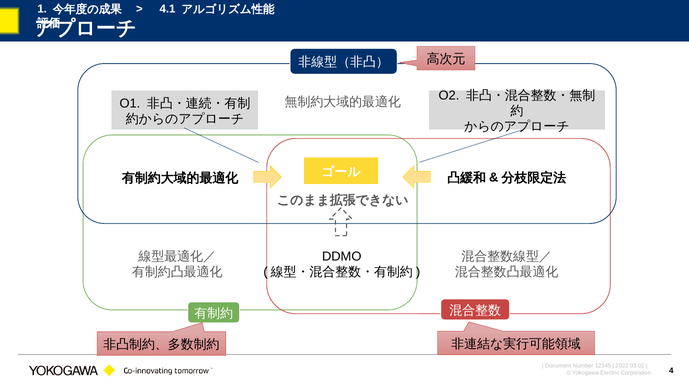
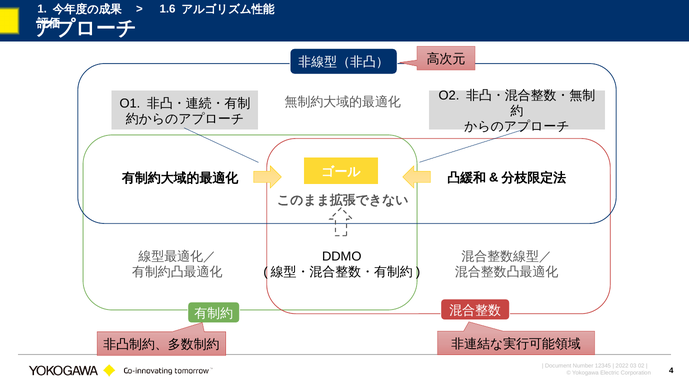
4.1: 4.1 -> 1.6
